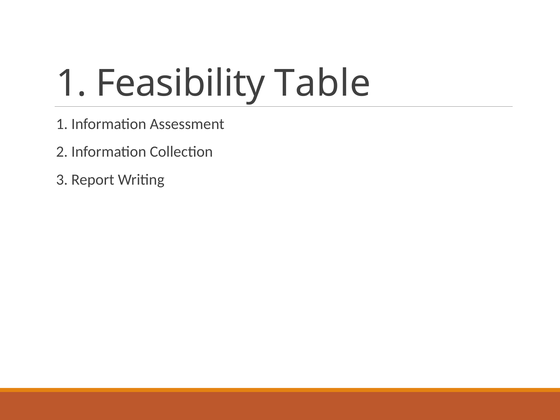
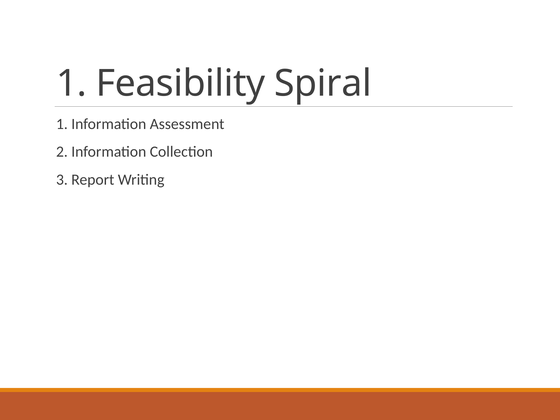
Table: Table -> Spiral
